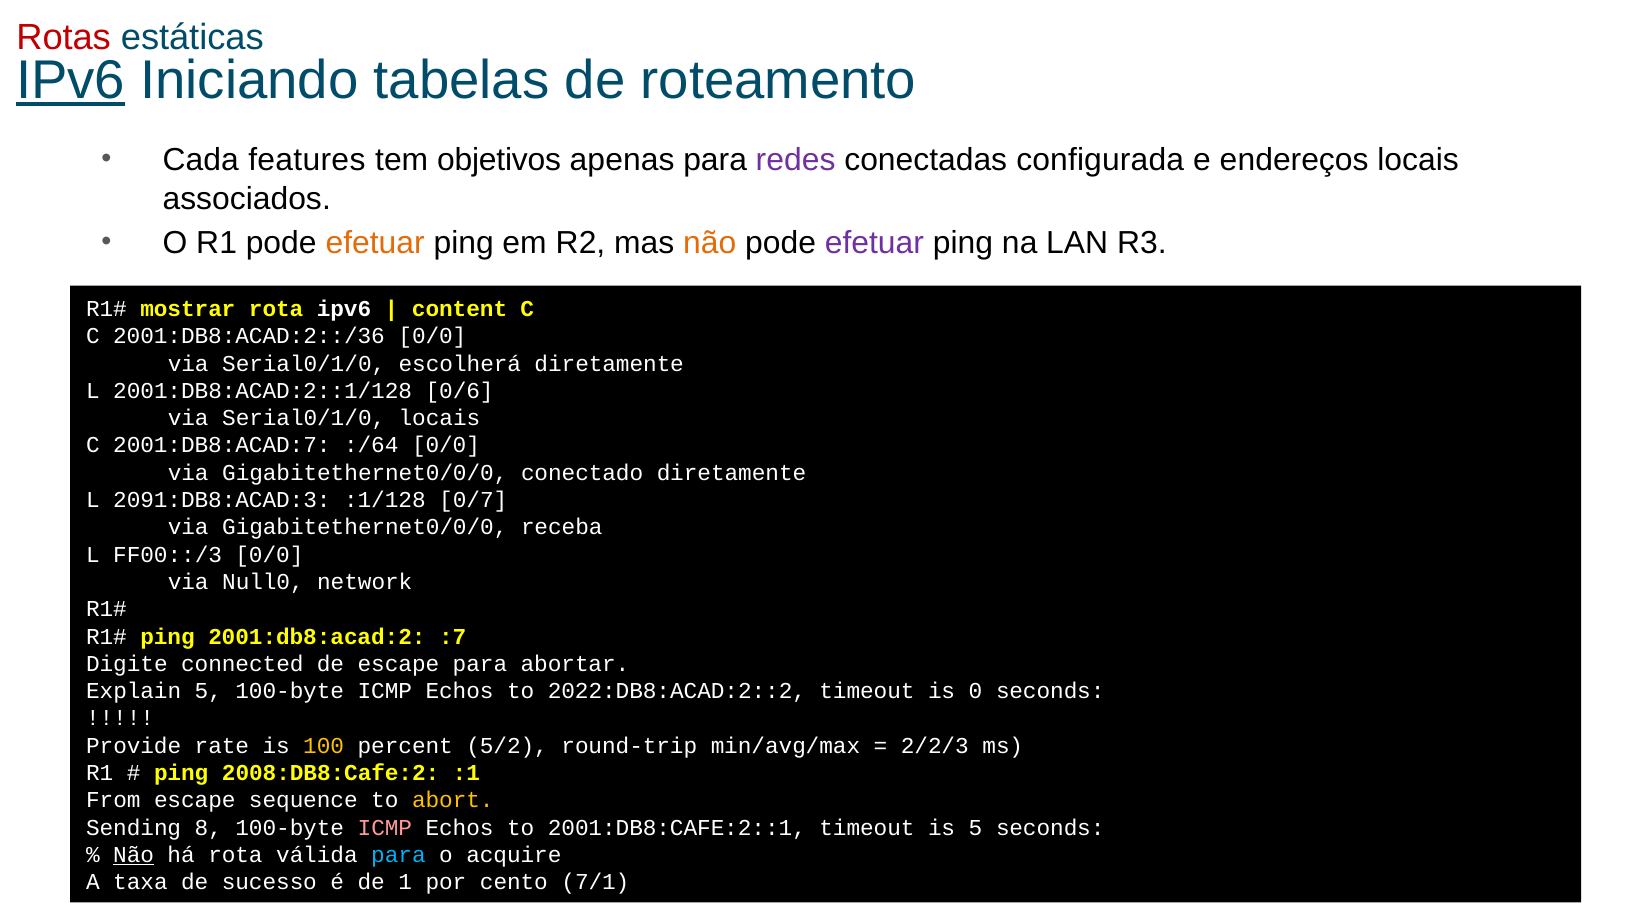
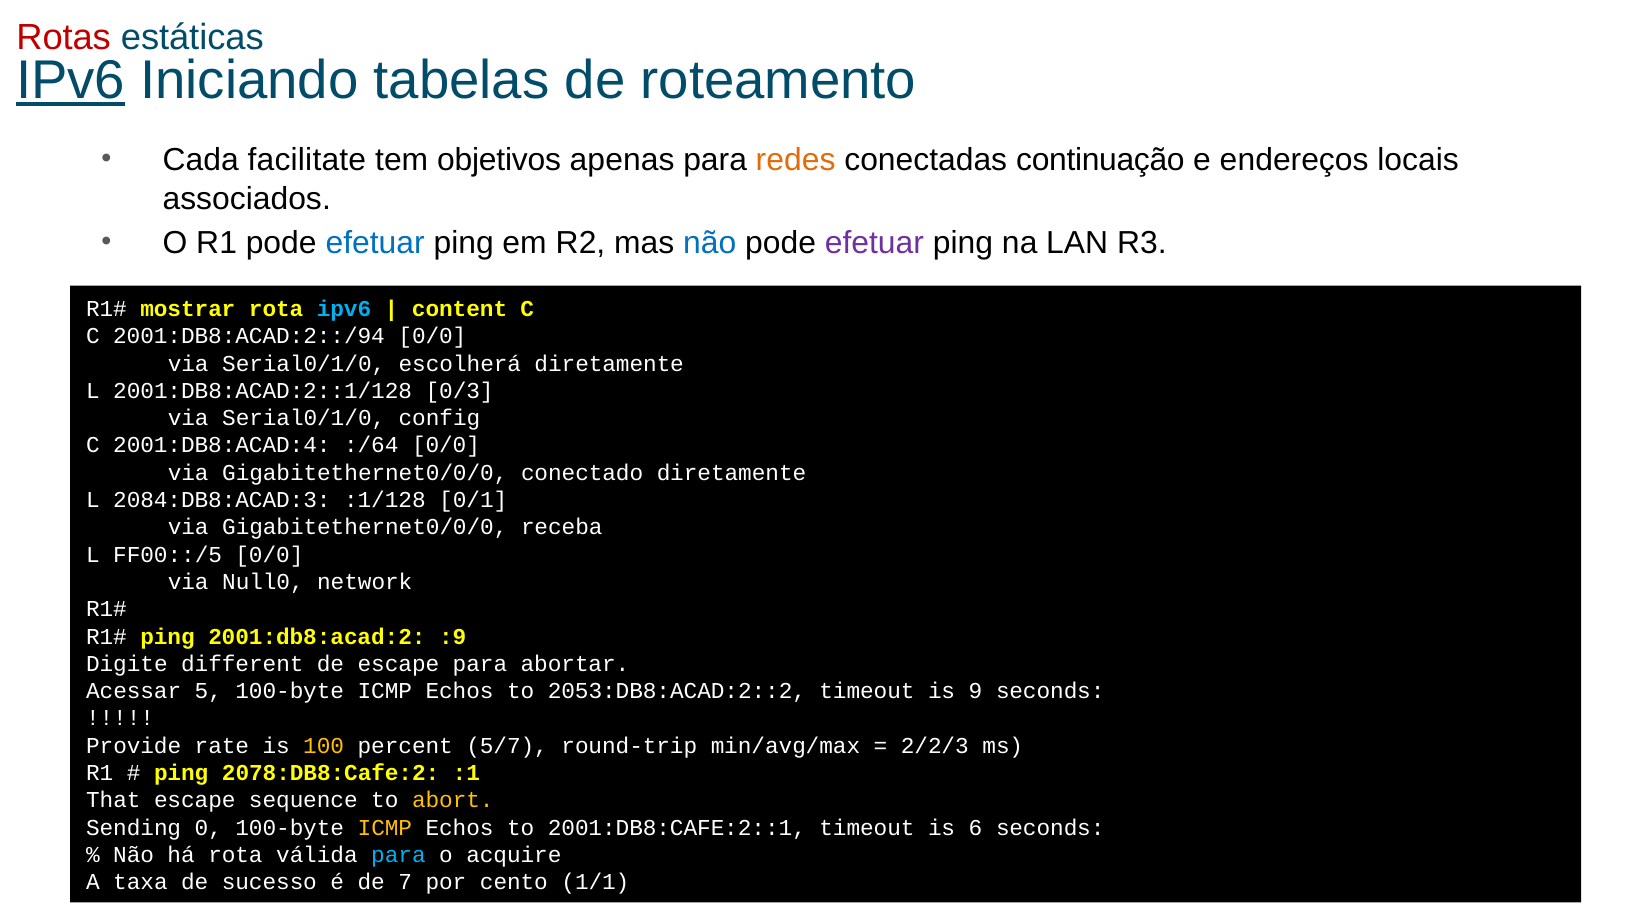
features: features -> facilitate
redes colour: purple -> orange
configurada: configurada -> continuação
efetuar at (375, 243) colour: orange -> blue
não at (710, 243) colour: orange -> blue
ipv6 at (344, 309) colour: white -> light blue
2001:DB8:ACAD:2::/36: 2001:DB8:ACAD:2::/36 -> 2001:DB8:ACAD:2::/94
0/6: 0/6 -> 0/3
Serial0/1/0 locais: locais -> config
2001:DB8:ACAD:7: 2001:DB8:ACAD:7 -> 2001:DB8:ACAD:4
2091:DB8:ACAD:3: 2091:DB8:ACAD:3 -> 2084:DB8:ACAD:3
0/7: 0/7 -> 0/1
FF00::/3: FF00::/3 -> FF00::/5
:7: :7 -> :9
connected: connected -> different
Explain: Explain -> Acessar
2022:DB8:ACAD:2::2: 2022:DB8:ACAD:2::2 -> 2053:DB8:ACAD:2::2
0: 0 -> 9
5/2: 5/2 -> 5/7
2008:DB8:Cafe:2: 2008:DB8:Cafe:2 -> 2078:DB8:Cafe:2
From: From -> That
8: 8 -> 0
ICMP at (385, 828) colour: pink -> yellow
is 5: 5 -> 6
Não at (134, 855) underline: present -> none
1: 1 -> 7
7/1: 7/1 -> 1/1
